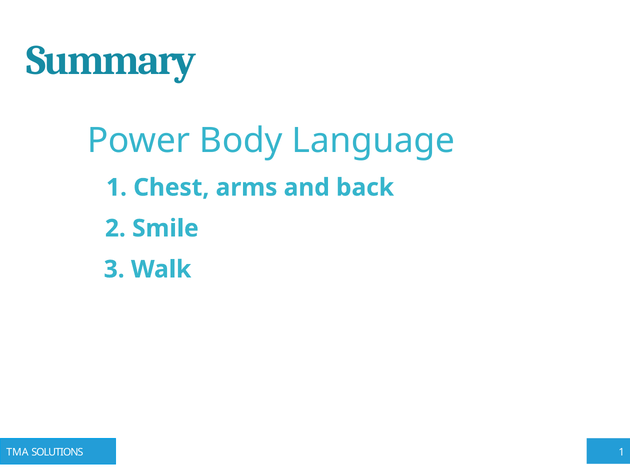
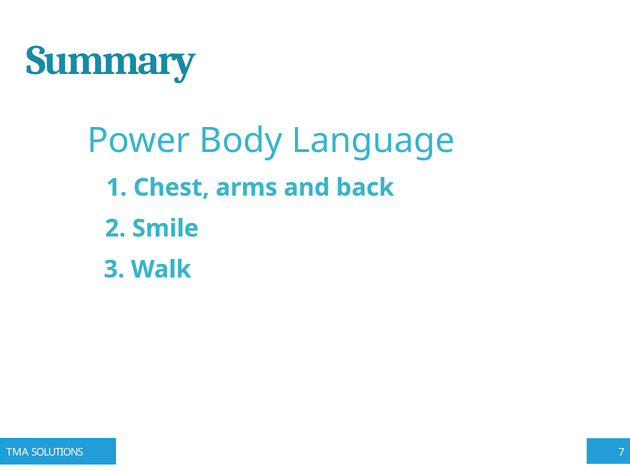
SOLUTIONS 1: 1 -> 7
